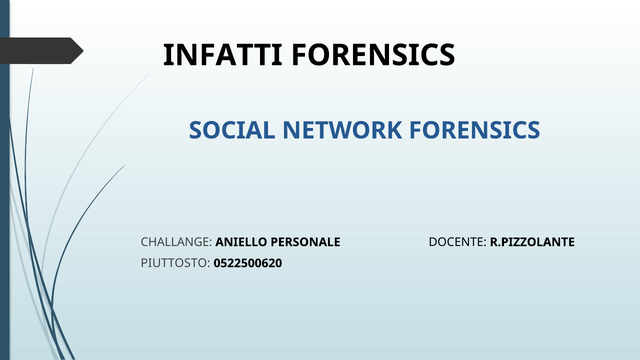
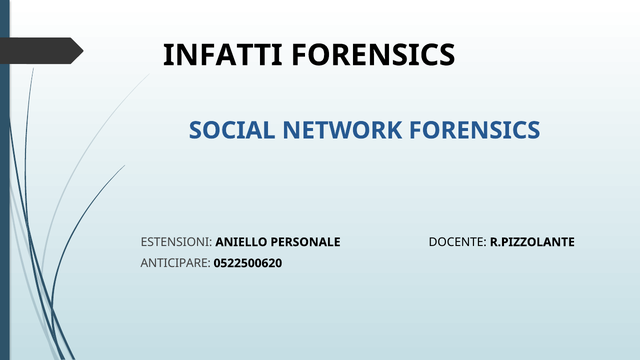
CHALLANGE: CHALLANGE -> ESTENSIONI
PIUTTOSTO: PIUTTOSTO -> ANTICIPARE
